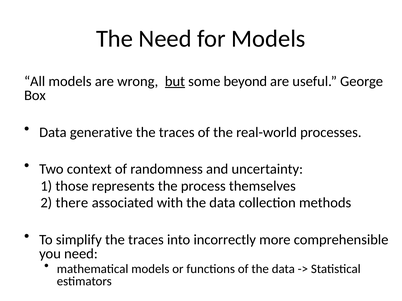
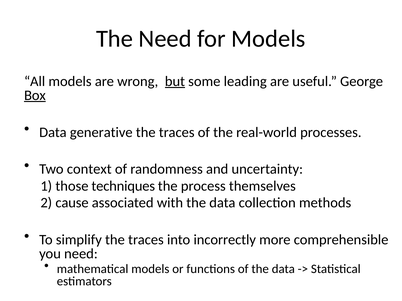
beyond: beyond -> leading
Box underline: none -> present
represents: represents -> techniques
there: there -> cause
